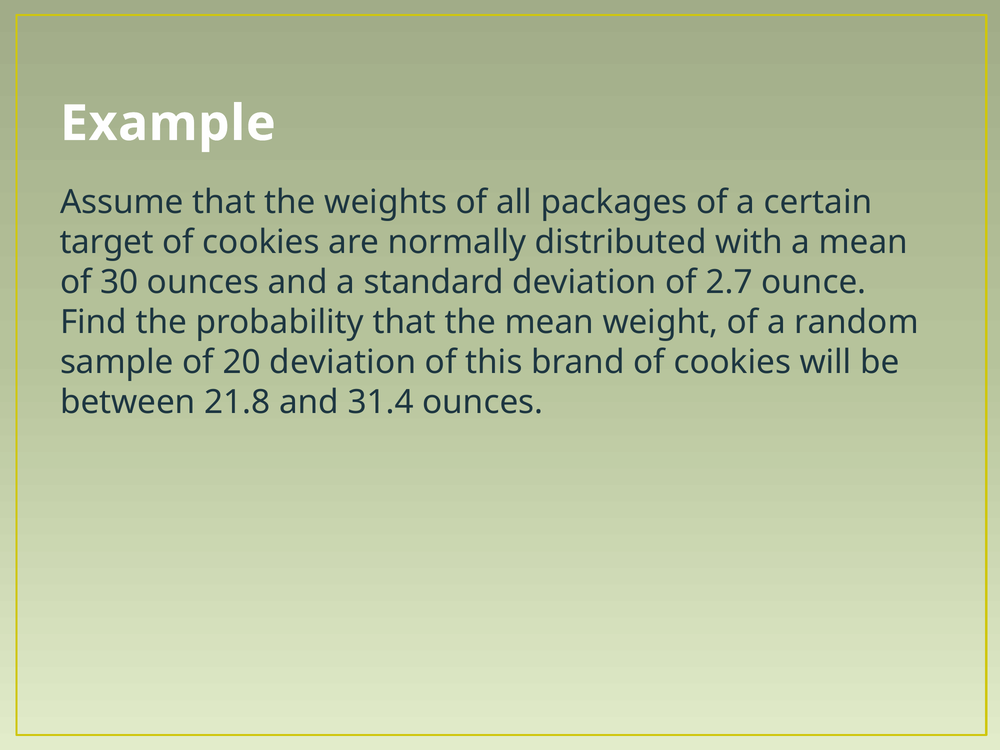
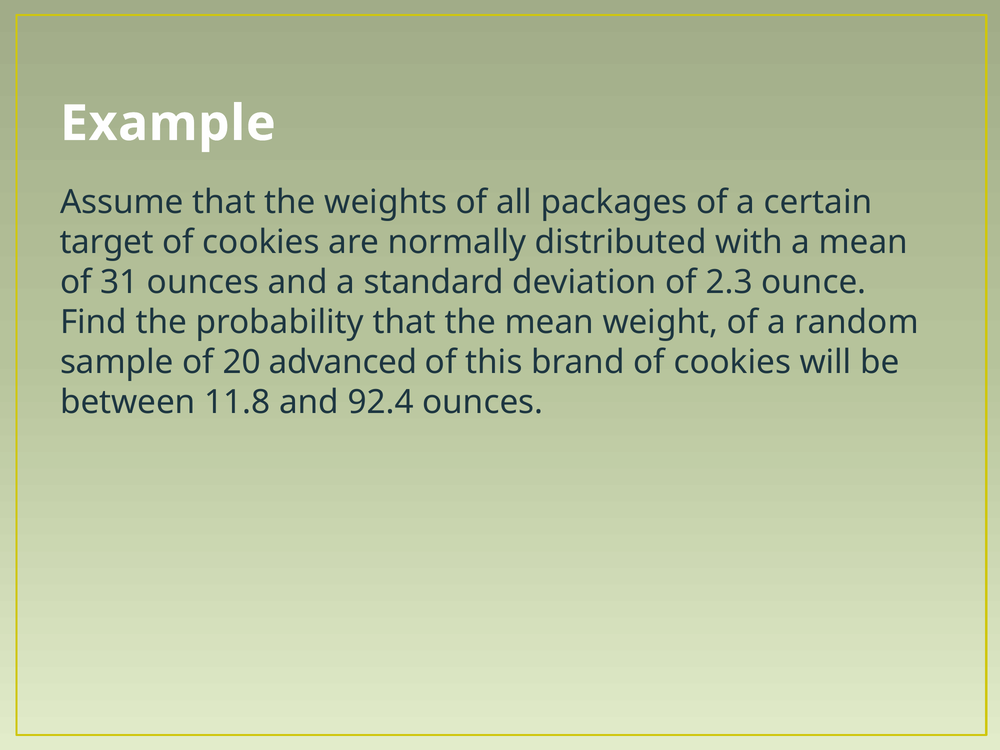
30: 30 -> 31
2.7: 2.7 -> 2.3
20 deviation: deviation -> advanced
21.8: 21.8 -> 11.8
31.4: 31.4 -> 92.4
